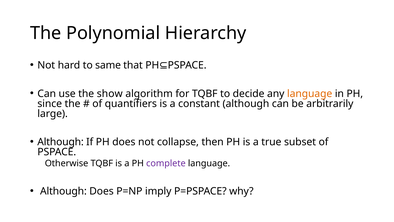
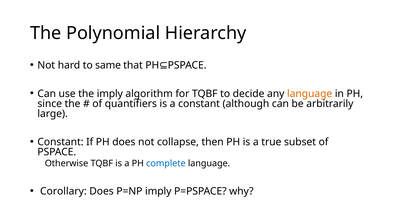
the show: show -> imply
Although at (61, 142): Although -> Constant
complete colour: purple -> blue
Although at (63, 191): Although -> Corollary
